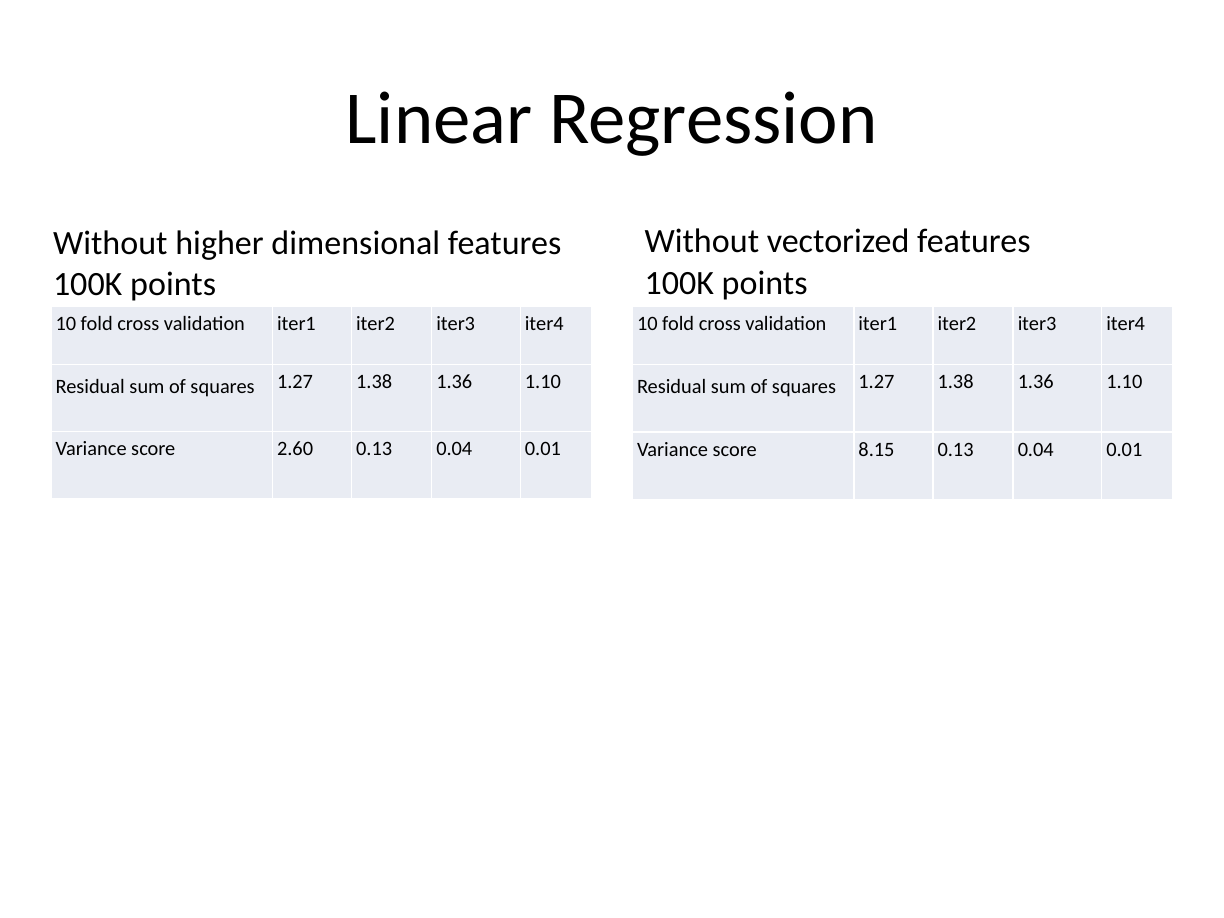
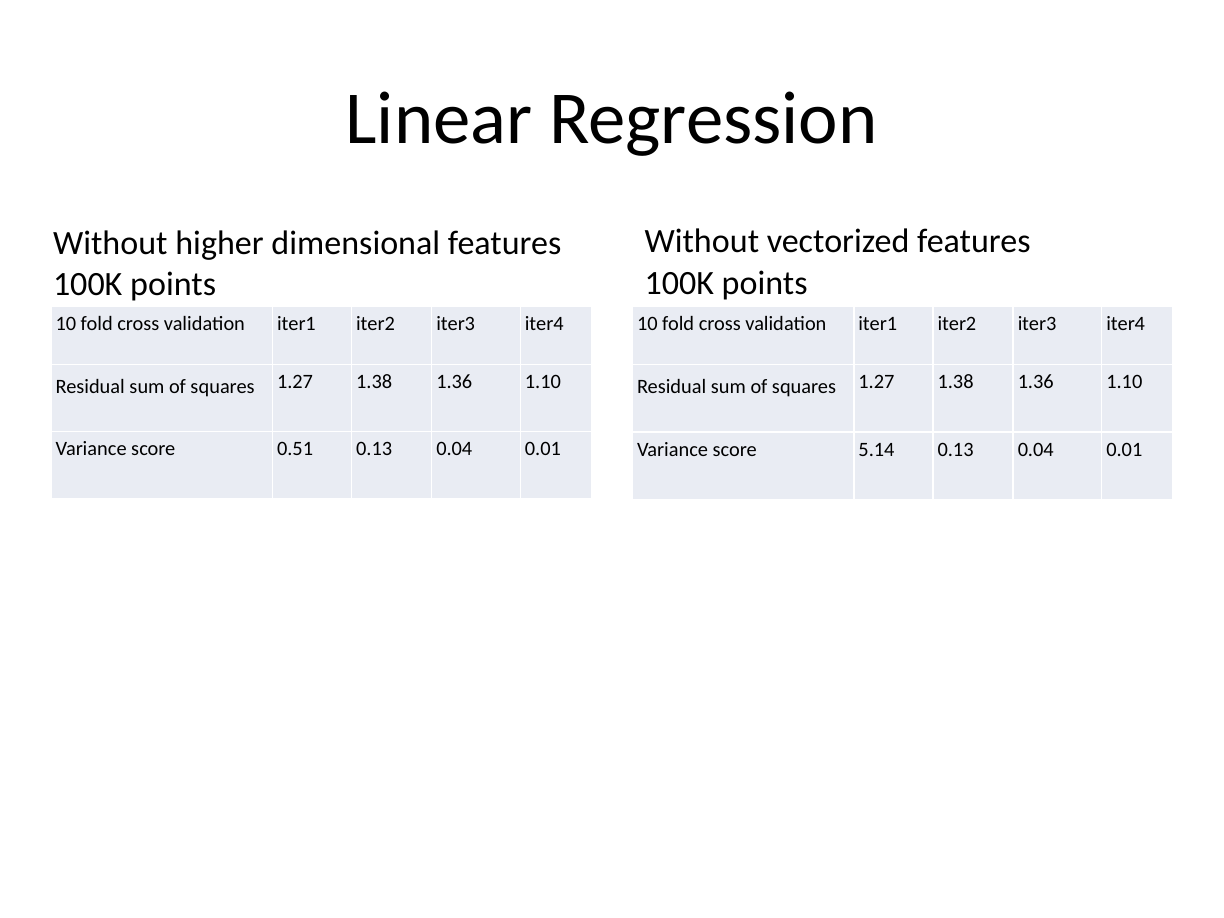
2.60: 2.60 -> 0.51
8.15: 8.15 -> 5.14
